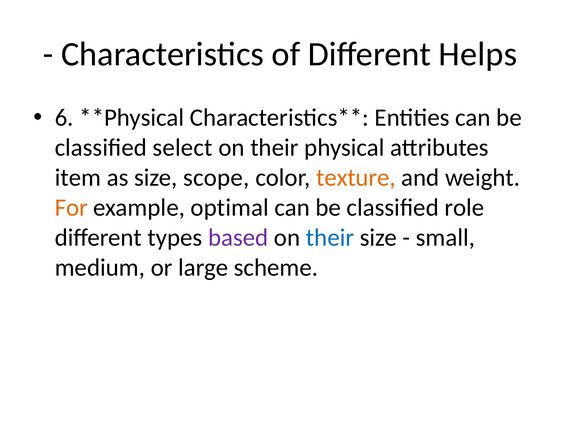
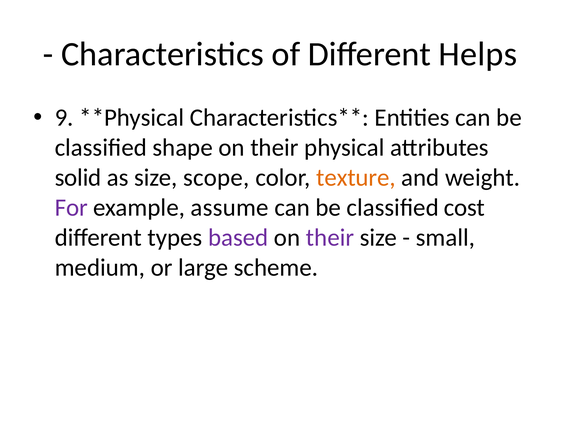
6: 6 -> 9
select: select -> shape
item: item -> solid
For colour: orange -> purple
optimal: optimal -> assume
role: role -> cost
their at (330, 237) colour: blue -> purple
